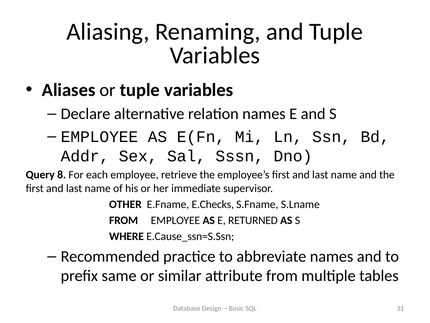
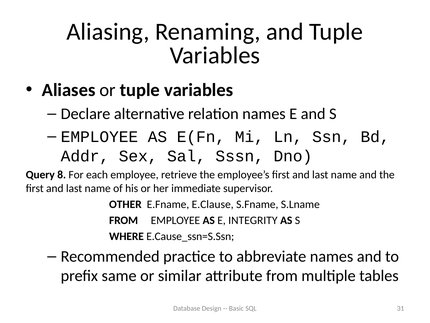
E.Checks: E.Checks -> E.Clause
RETURNED: RETURNED -> INTEGRITY
